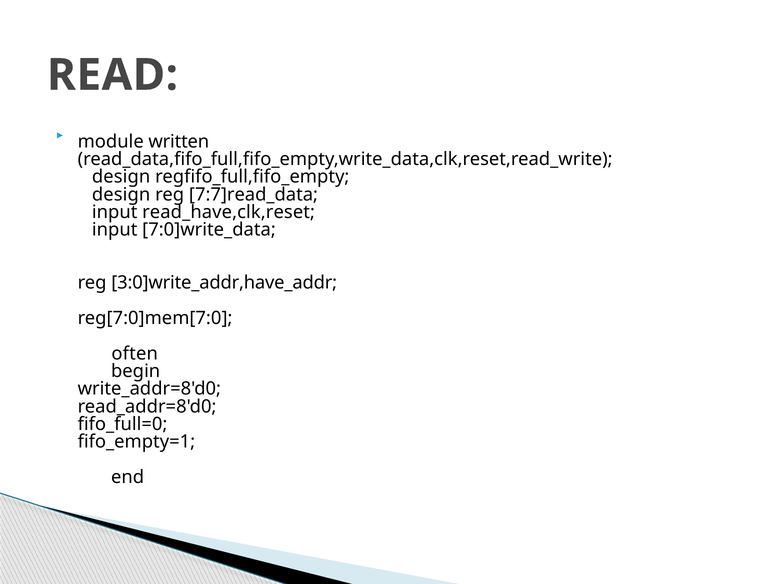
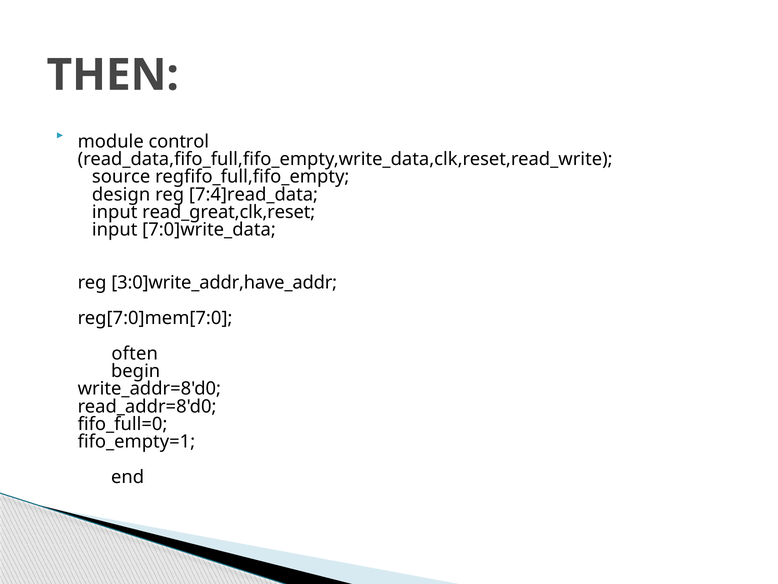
READ: READ -> THEN
written: written -> control
design at (121, 177): design -> source
7:7]read_data: 7:7]read_data -> 7:4]read_data
read_have,clk,reset: read_have,clk,reset -> read_great,clk,reset
